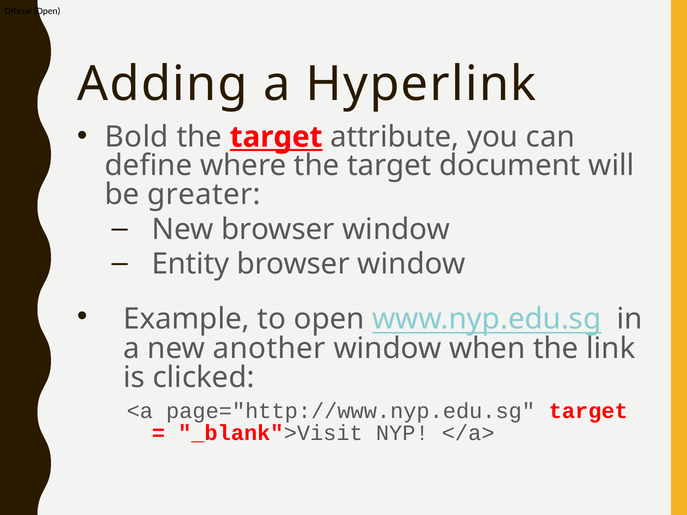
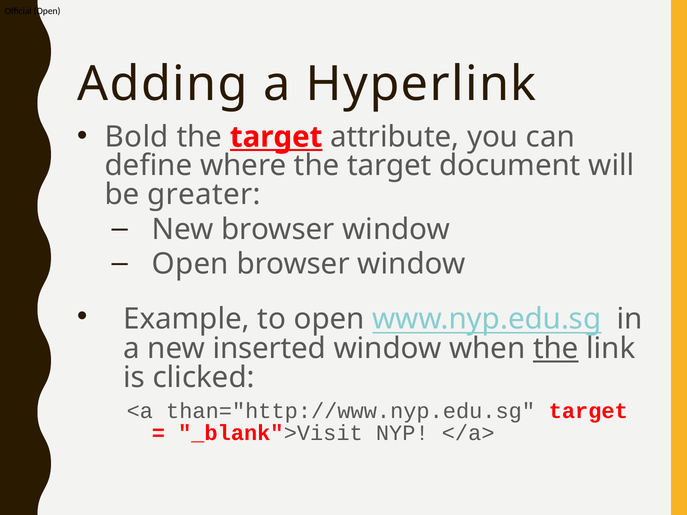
Entity at (191, 264): Entity -> Open
another: another -> inserted
the at (556, 349) underline: none -> present
page="http://www.nyp.edu.sg: page="http://www.nyp.edu.sg -> than="http://www.nyp.edu.sg
